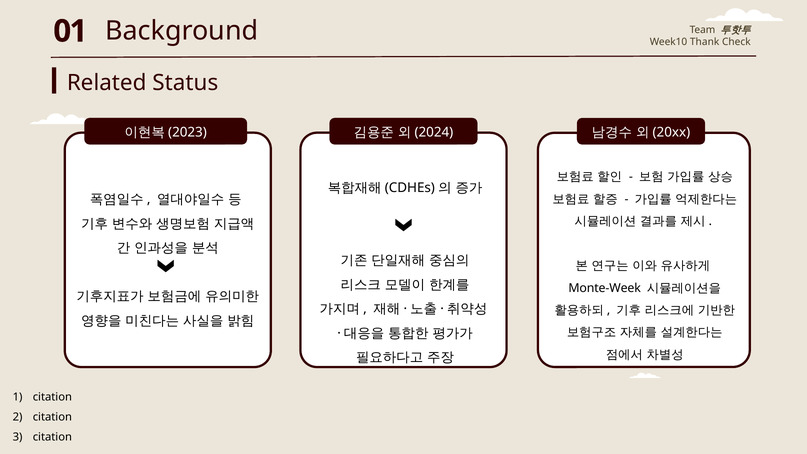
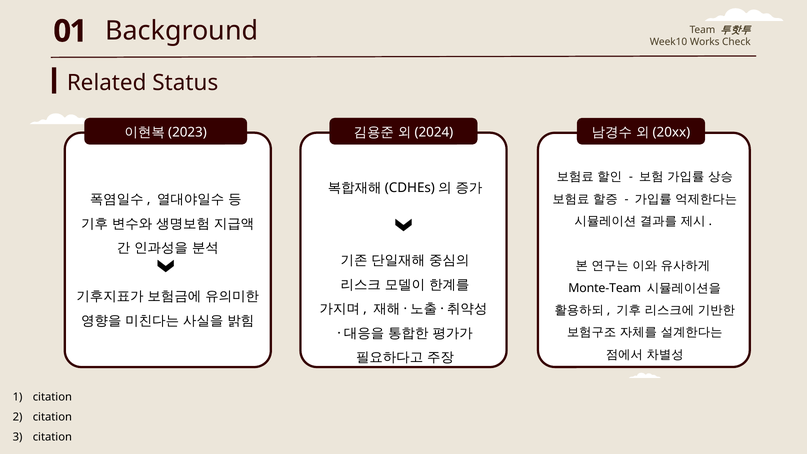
Thank: Thank -> Works
Monte-Week: Monte-Week -> Monte-Team
